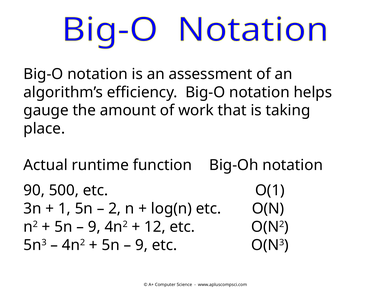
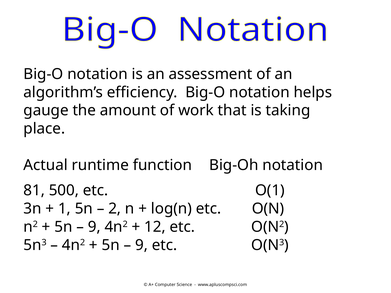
90: 90 -> 81
